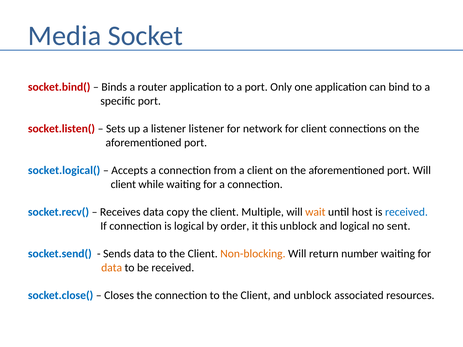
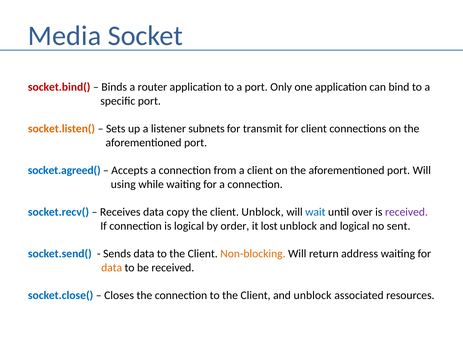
socket.listen( colour: red -> orange
listener listener: listener -> subnets
network: network -> transmit
socket.logical(: socket.logical( -> socket.agreed(
client at (123, 184): client -> using
client Multiple: Multiple -> Unblock
wait colour: orange -> blue
host: host -> over
received at (406, 212) colour: blue -> purple
this: this -> lost
number: number -> address
